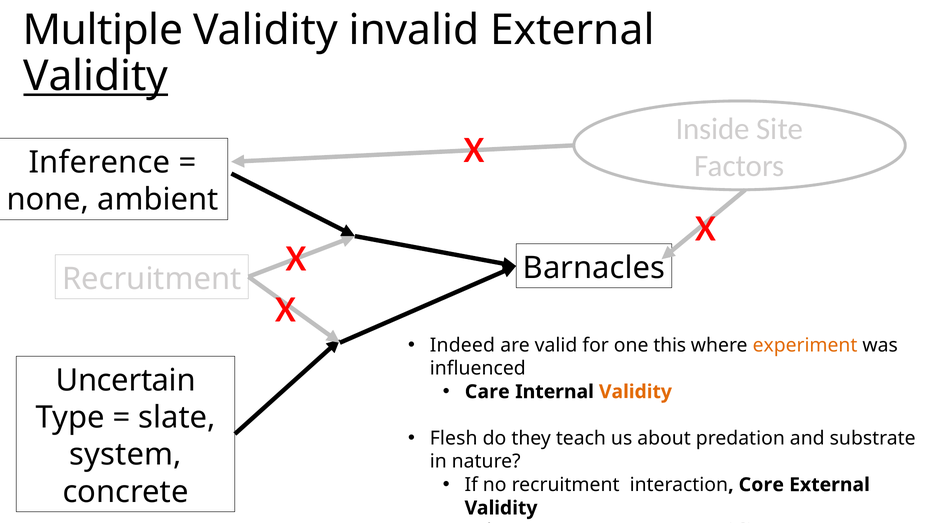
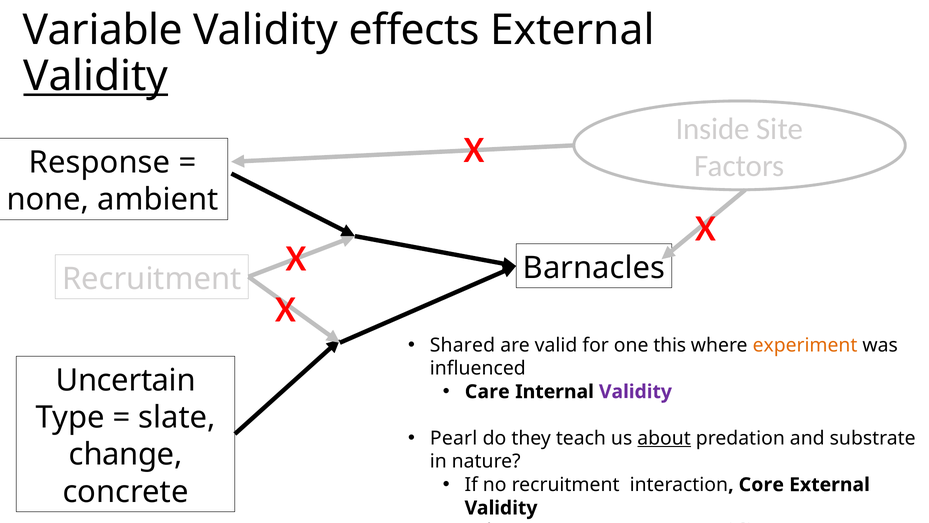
Multiple: Multiple -> Variable
invalid: invalid -> effects
Inference: Inference -> Response
Indeed: Indeed -> Shared
Validity at (635, 391) colour: orange -> purple
Flesh: Flesh -> Pearl
about underline: none -> present
system: system -> change
